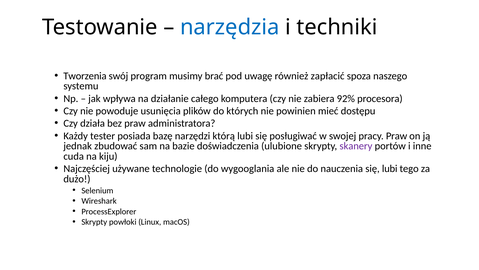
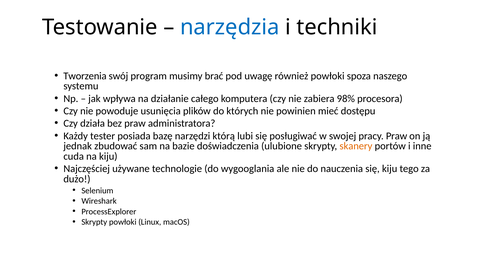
również zapłacić: zapłacić -> powłoki
92%: 92% -> 98%
skanery colour: purple -> orange
się lubi: lubi -> kiju
